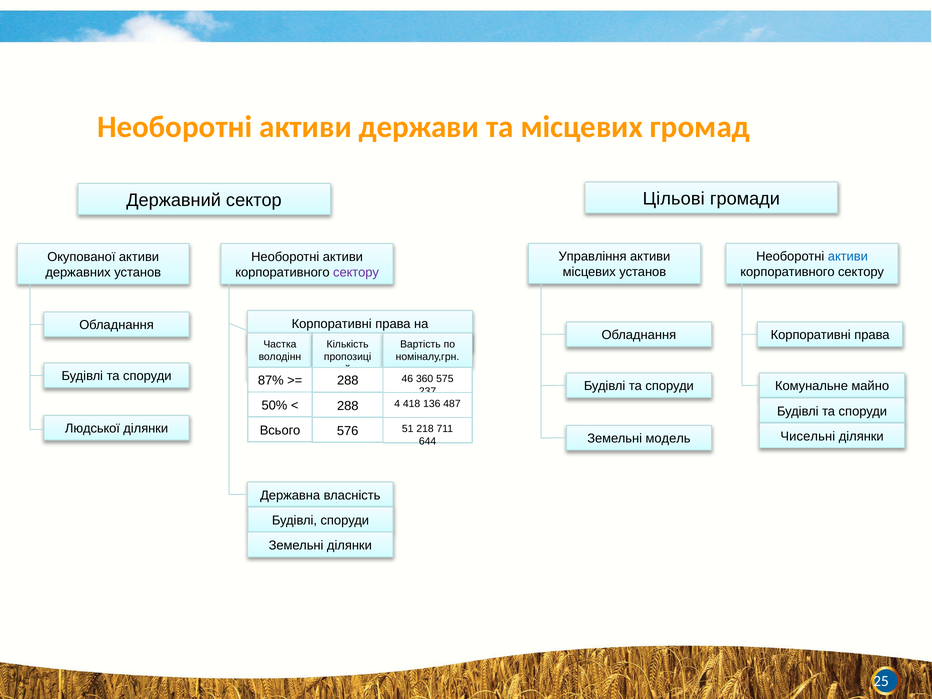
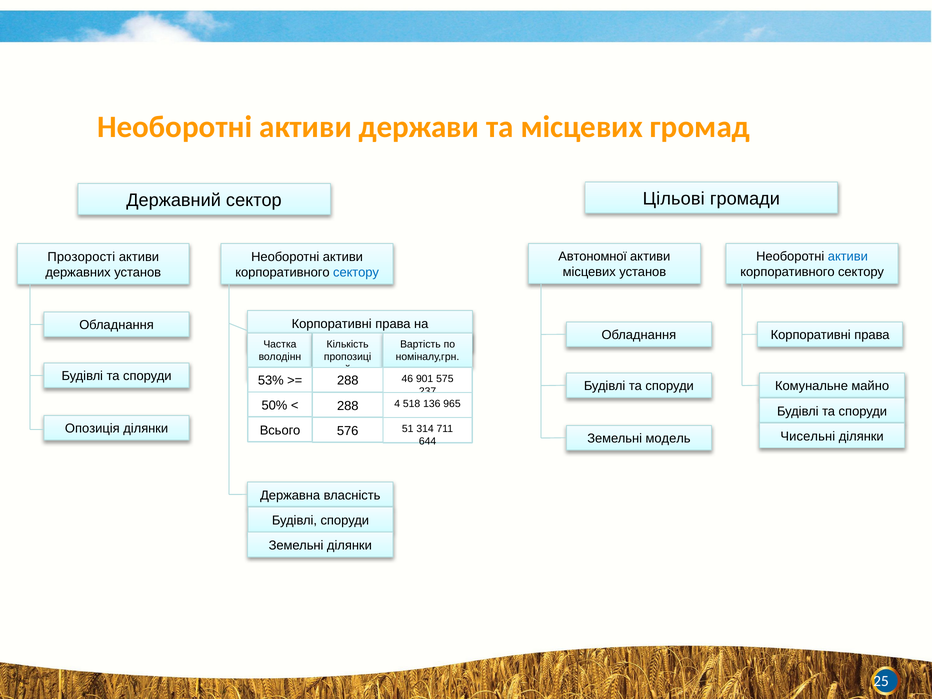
Управління: Управління -> Автономної
Окупованої: Окупованої -> Прозорості
сектору at (356, 272) colour: purple -> blue
360: 360 -> 901
87%: 87% -> 53%
418: 418 -> 518
487: 487 -> 965
Людської: Людської -> Опозиція
218: 218 -> 314
